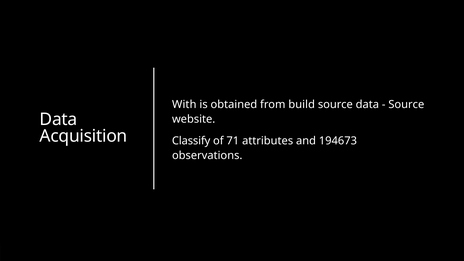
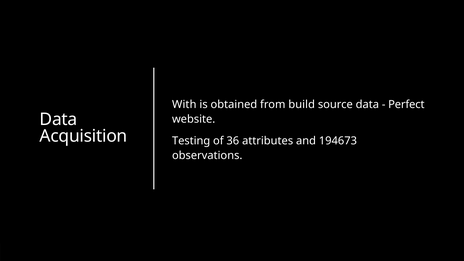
Source at (406, 105): Source -> Perfect
Classify: Classify -> Testing
71: 71 -> 36
